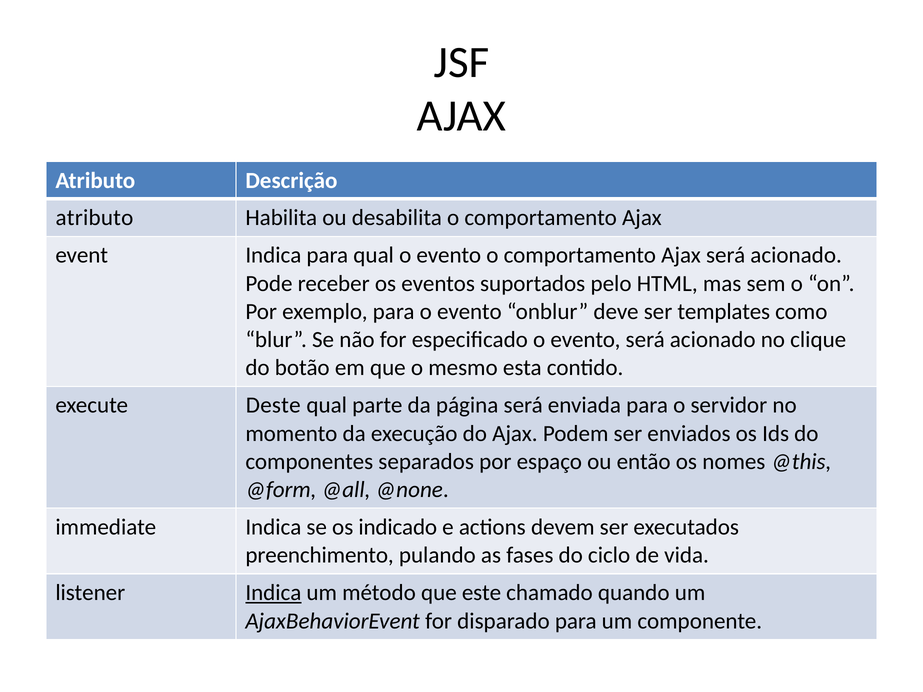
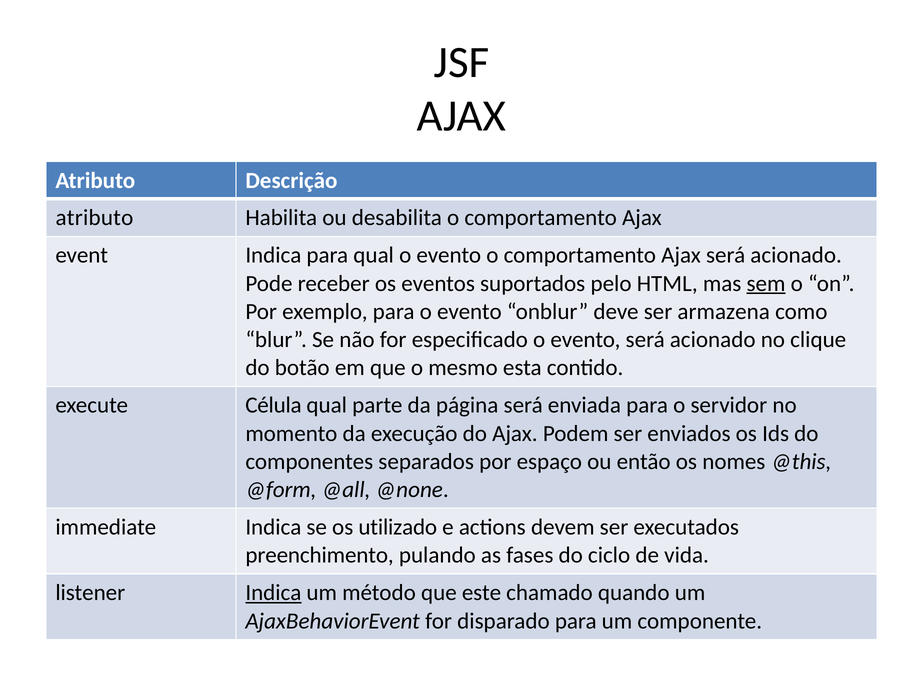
sem underline: none -> present
templates: templates -> armazena
Deste: Deste -> Célula
indicado: indicado -> utilizado
